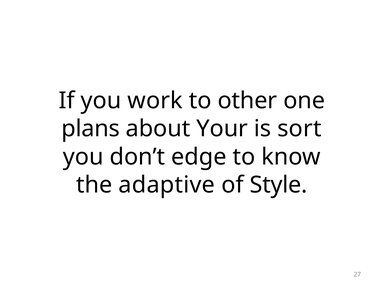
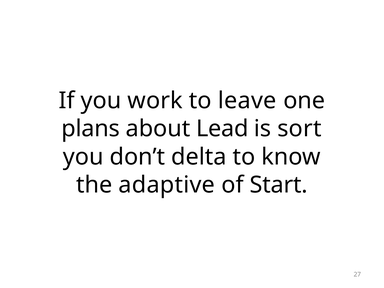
other: other -> leave
Your: Your -> Lead
edge: edge -> delta
Style: Style -> Start
